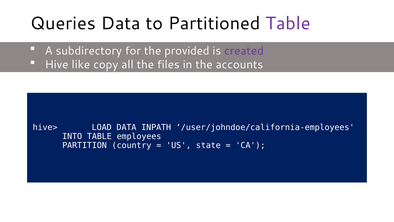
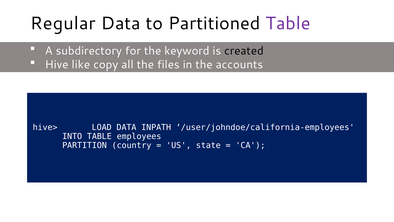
Queries: Queries -> Regular
provided: provided -> keyword
created colour: purple -> black
